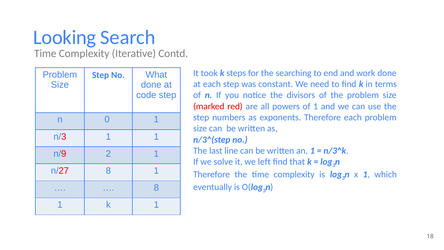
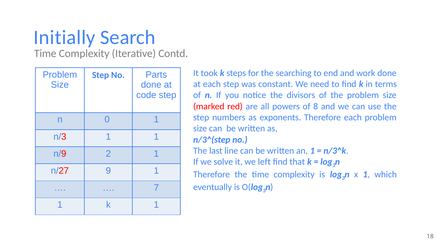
Looking: Looking -> Initially
What: What -> Parts
of 1: 1 -> 8
n/27 8: 8 -> 9
8 at (156, 188): 8 -> 7
